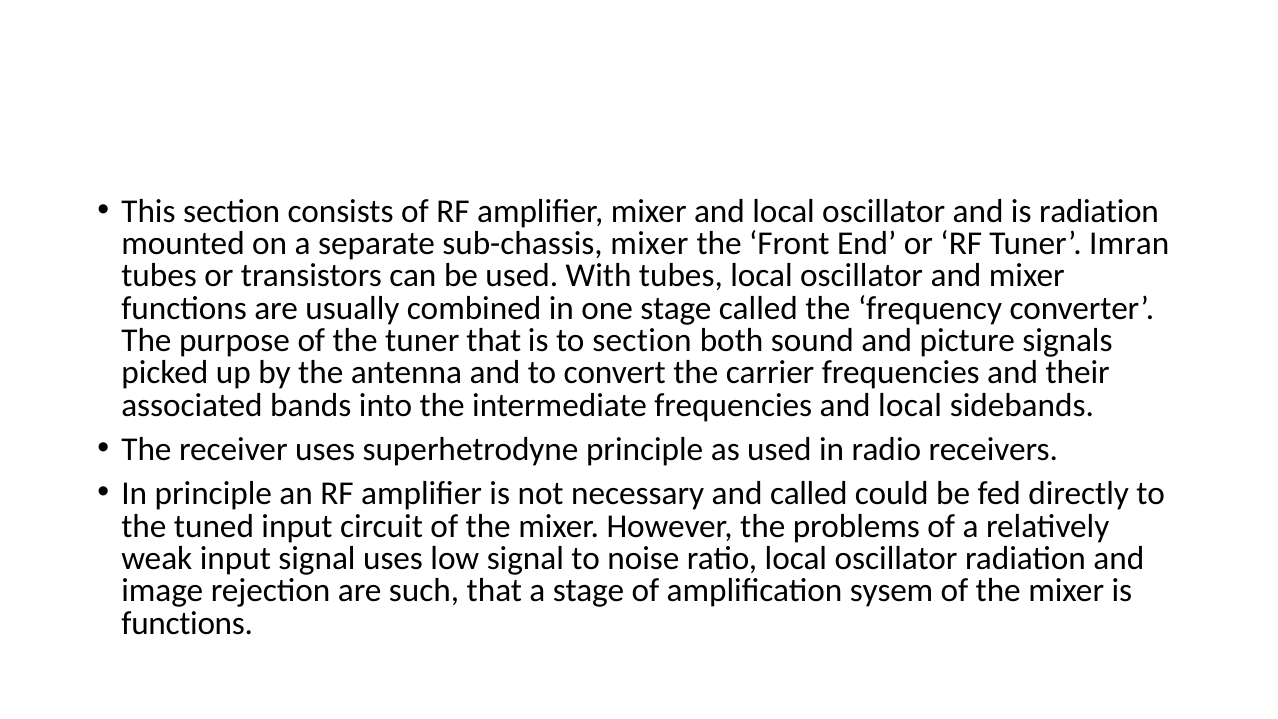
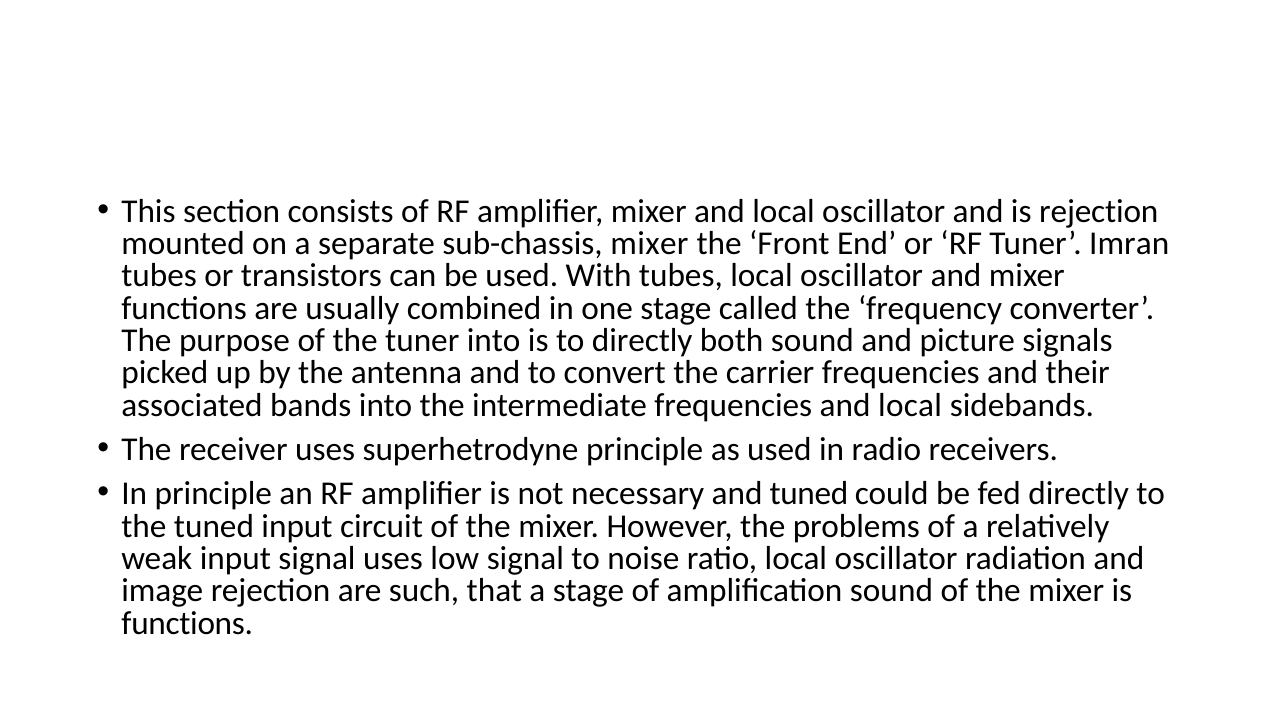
is radiation: radiation -> rejection
tuner that: that -> into
to section: section -> directly
and called: called -> tuned
amplification sysem: sysem -> sound
